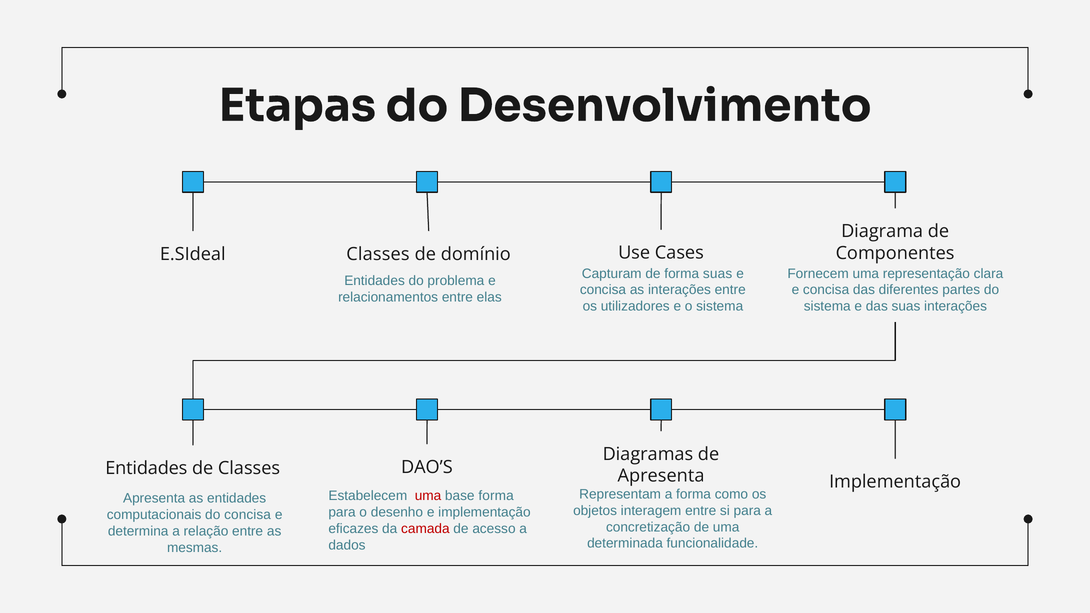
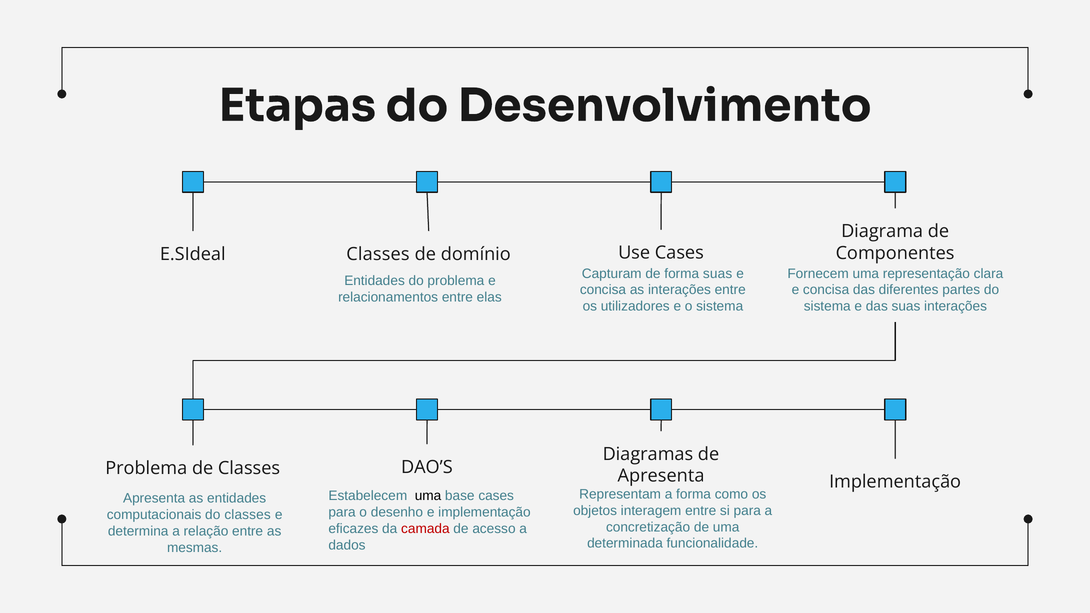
Entidades at (146, 468): Entidades -> Problema
uma at (428, 496) colour: red -> black
base forma: forma -> cases
do concisa: concisa -> classes
